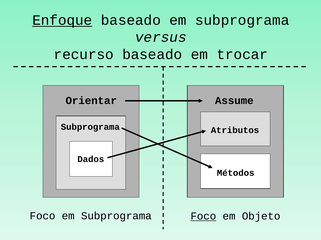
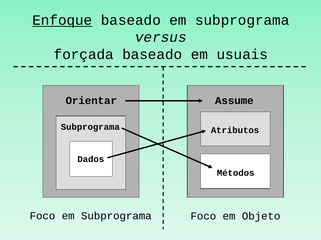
recurso: recurso -> forçada
trocar: trocar -> usuais
Foco at (203, 217) underline: present -> none
